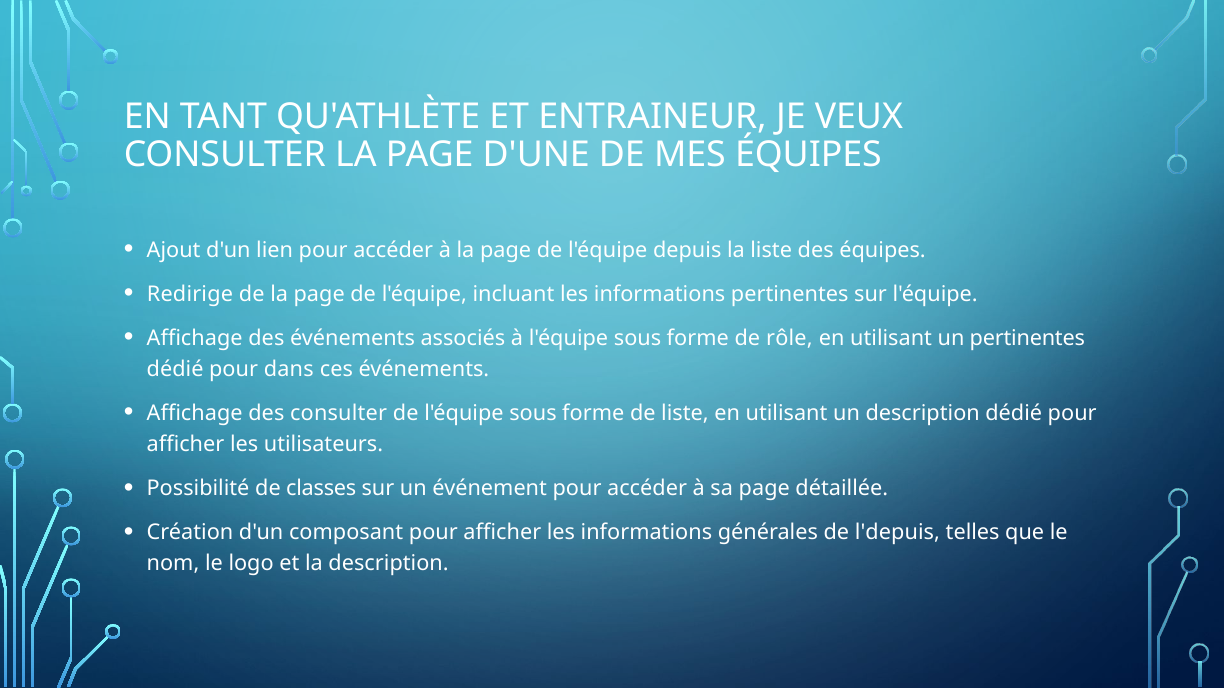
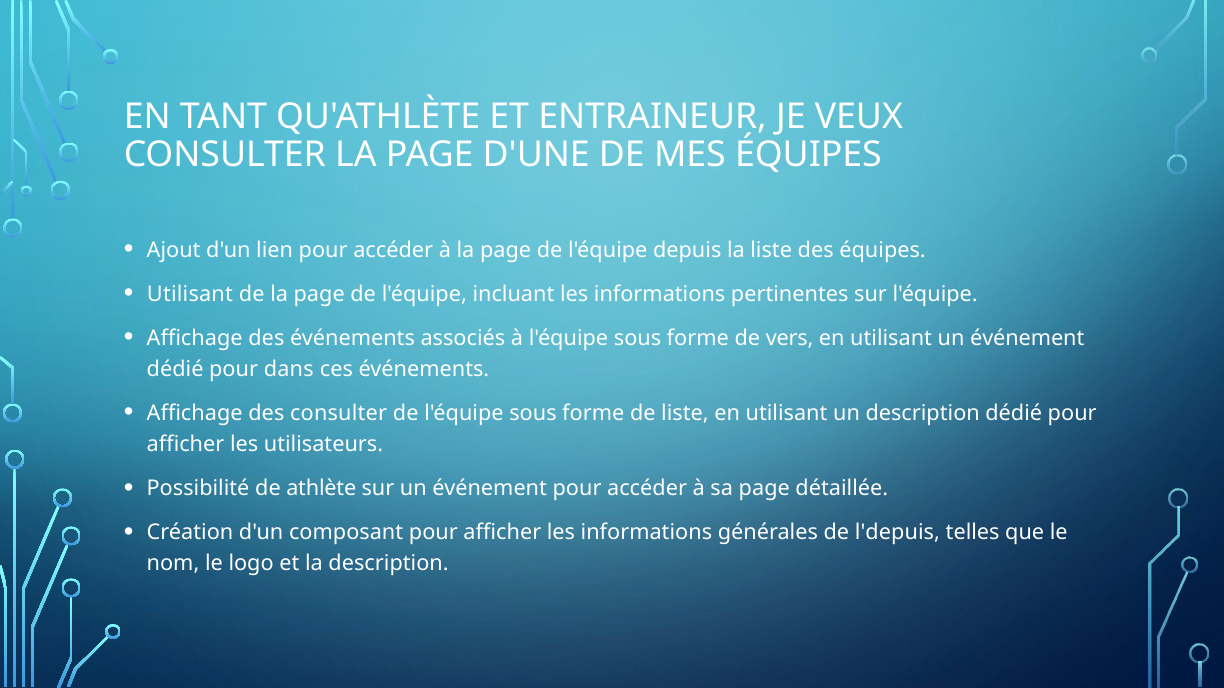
Redirige at (190, 294): Redirige -> Utilisant
rôle: rôle -> vers
utilisant un pertinentes: pertinentes -> événement
classes: classes -> athlète
